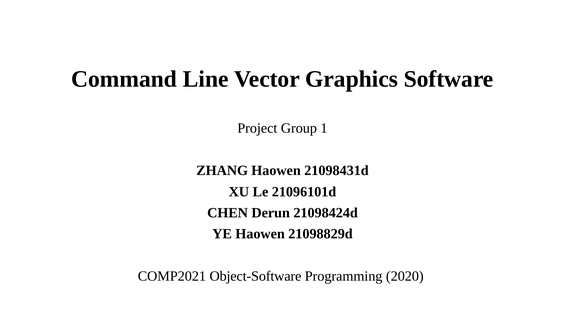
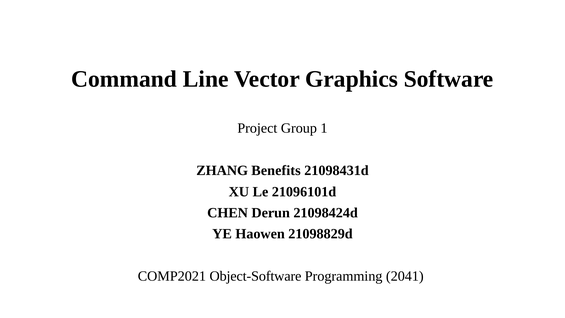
ZHANG Haowen: Haowen -> Benefits
2020: 2020 -> 2041
